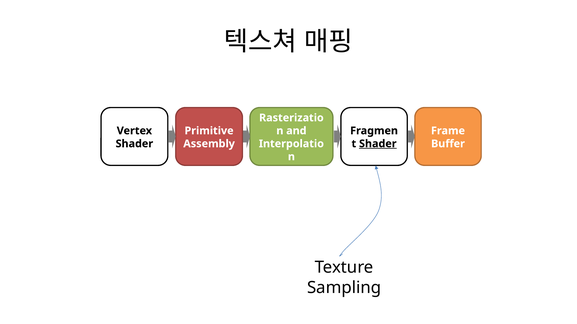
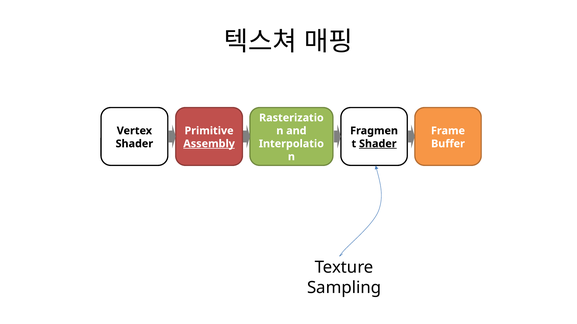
Assembly underline: none -> present
